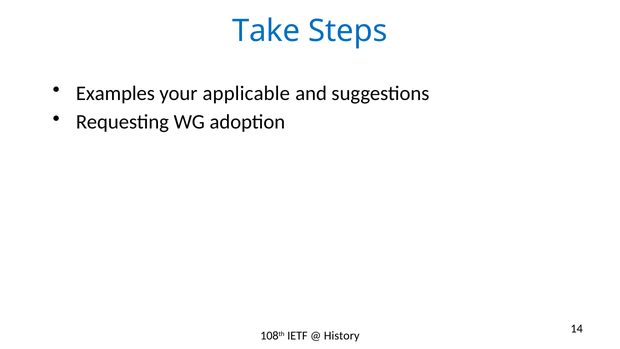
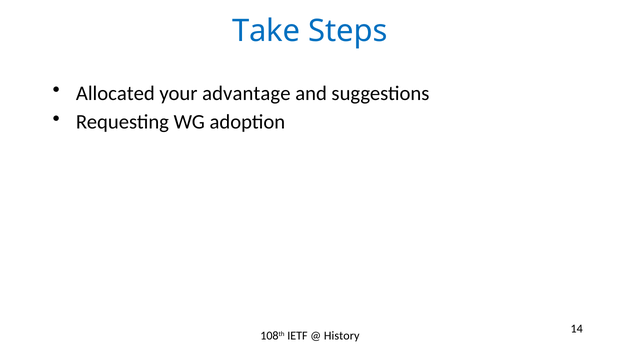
Examples: Examples -> Allocated
applicable: applicable -> advantage
